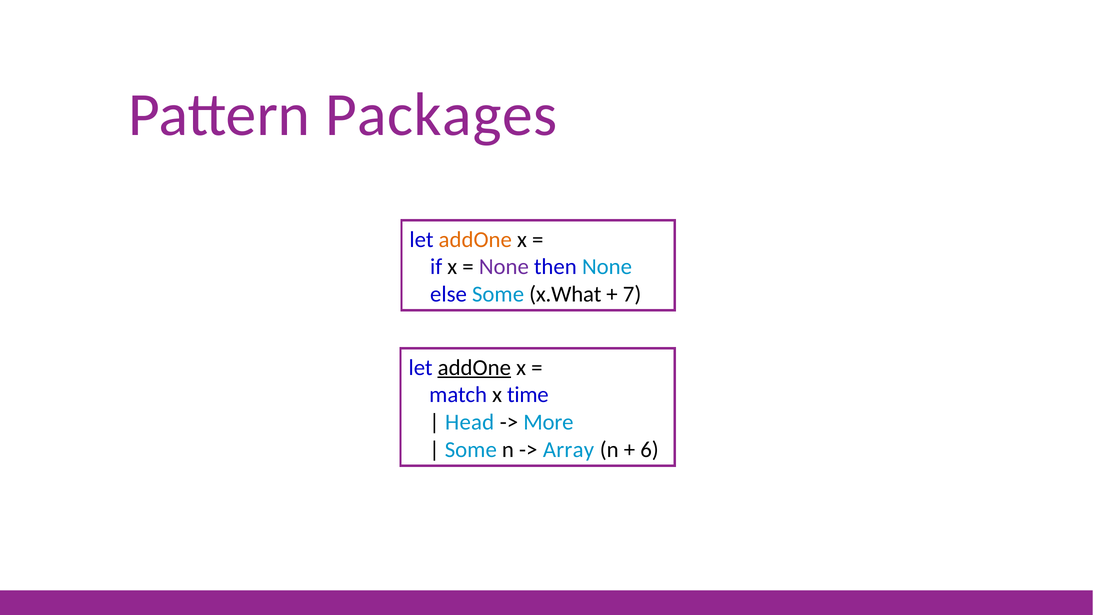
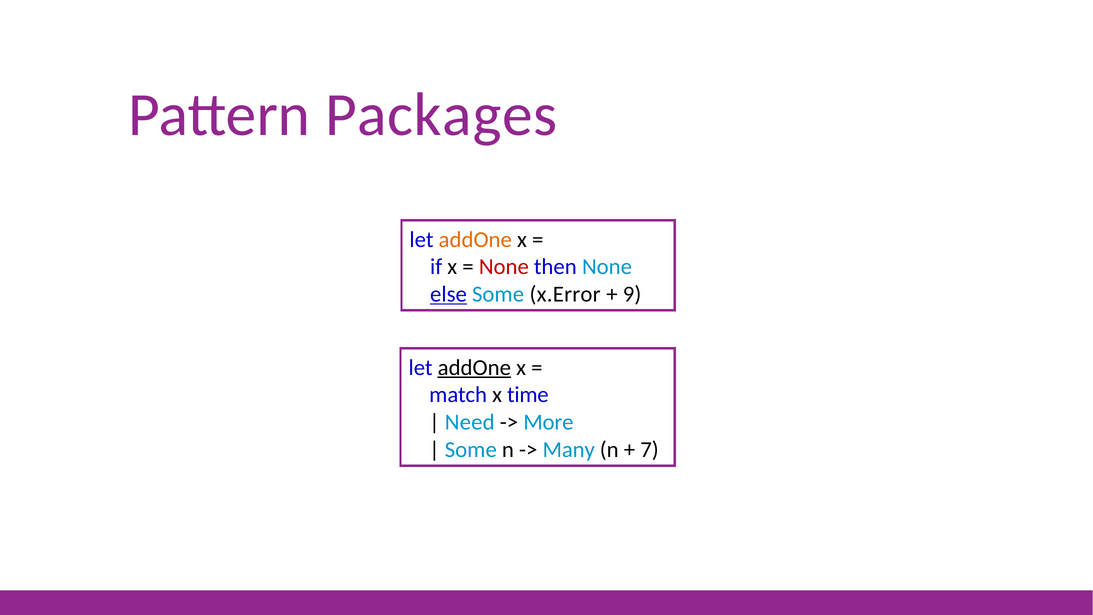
None at (504, 267) colour: purple -> red
else underline: none -> present
x.What: x.What -> x.Error
7: 7 -> 9
Head: Head -> Need
Array: Array -> Many
6: 6 -> 7
